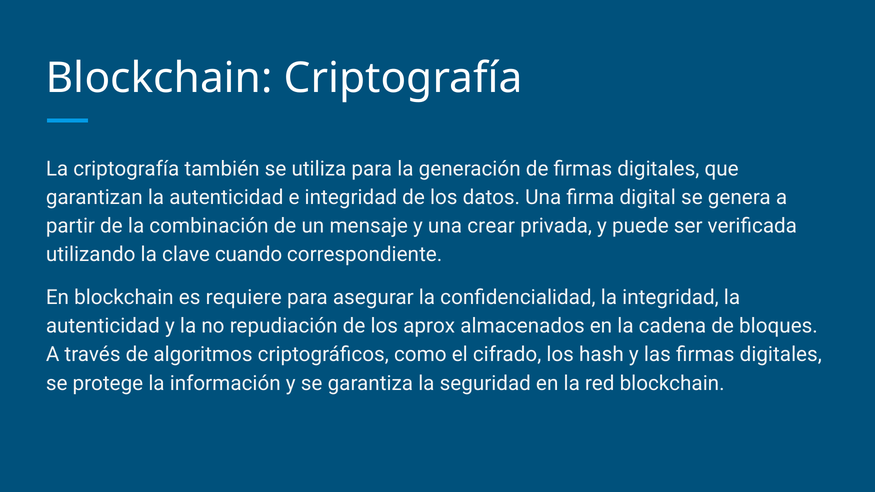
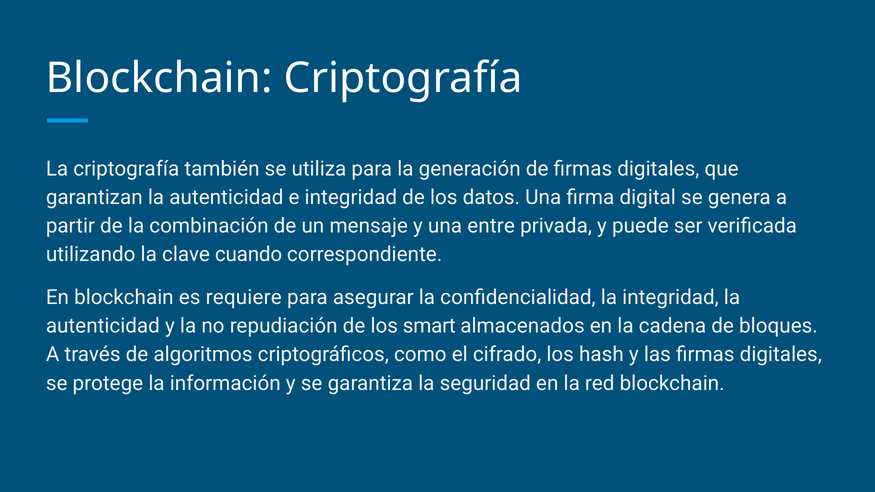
crear: crear -> entre
aprox: aprox -> smart
